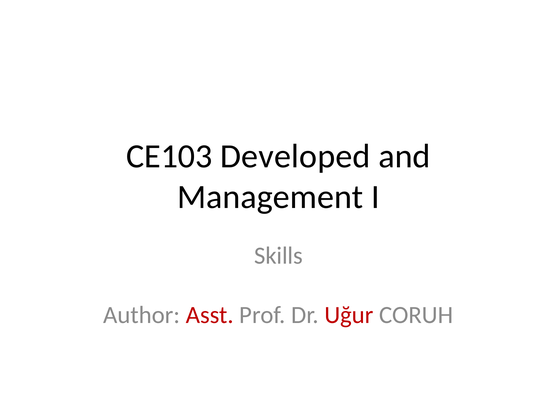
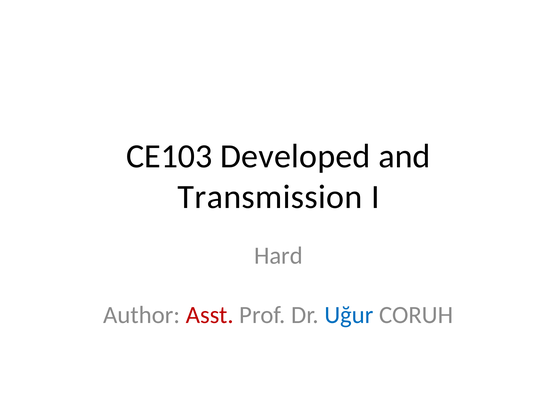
Management: Management -> Transmission
Skills: Skills -> Hard
Uğur colour: red -> blue
